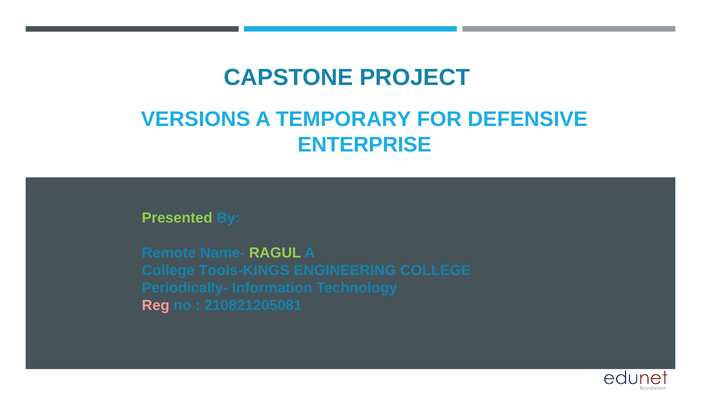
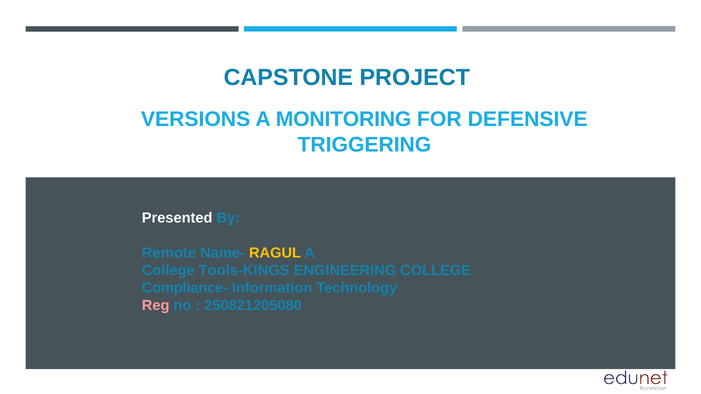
TEMPORARY: TEMPORARY -> MONITORING
ENTERPRISE: ENTERPRISE -> TRIGGERING
Presented colour: light green -> white
RAGUL colour: light green -> yellow
Periodically-: Periodically- -> Compliance-
210821205081: 210821205081 -> 250821205080
